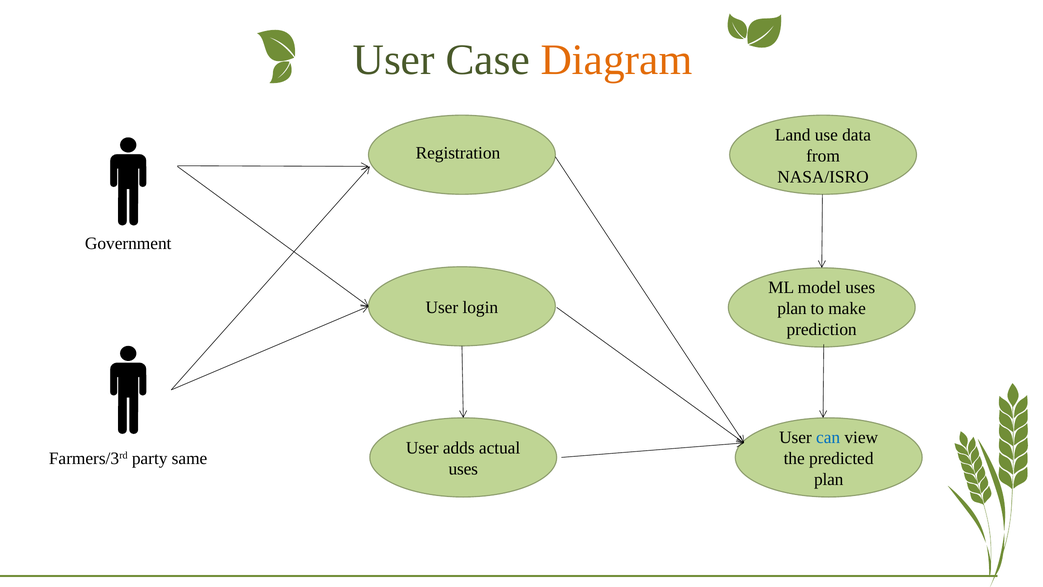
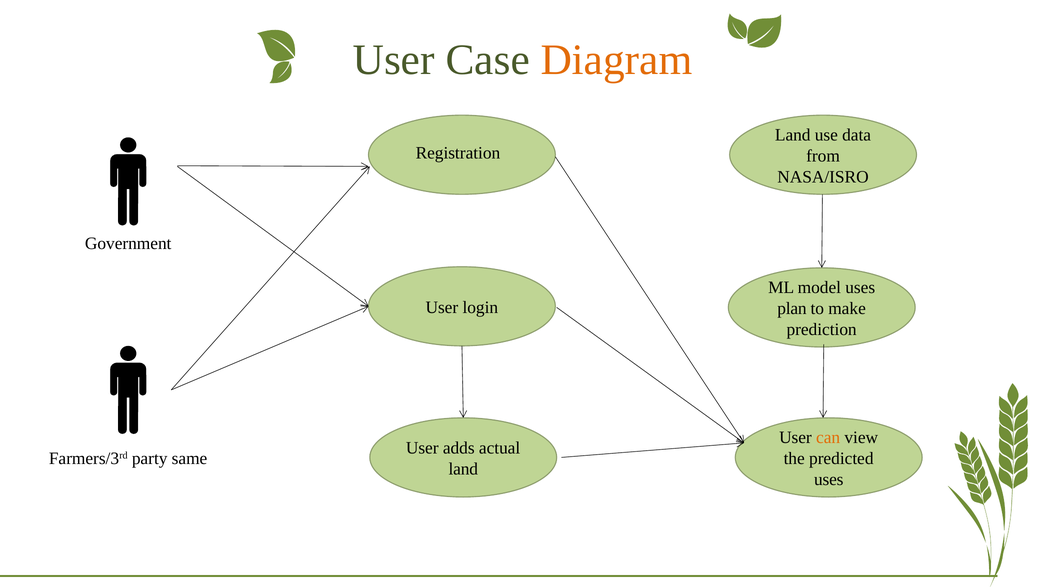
can colour: blue -> orange
uses at (463, 469): uses -> land
plan at (829, 479): plan -> uses
